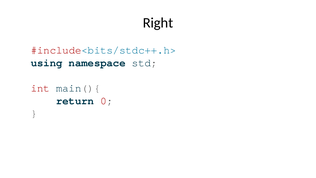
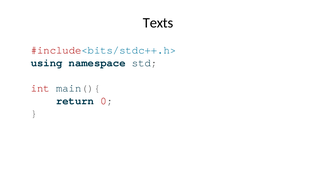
Right: Right -> Texts
